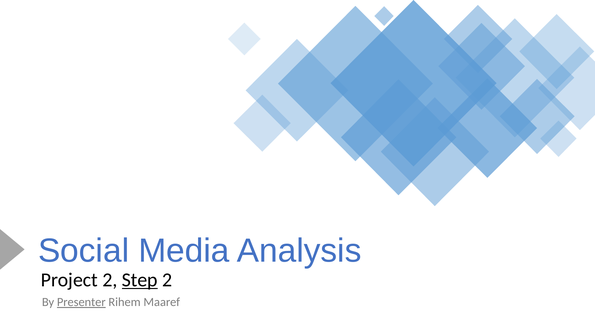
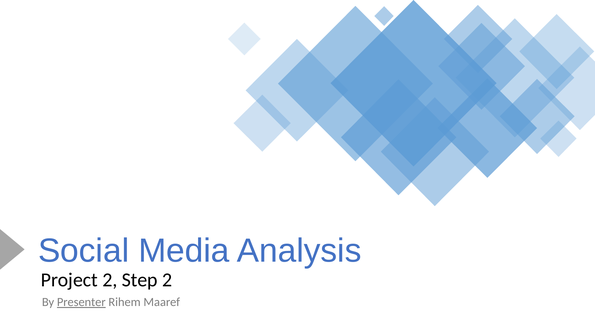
Step underline: present -> none
